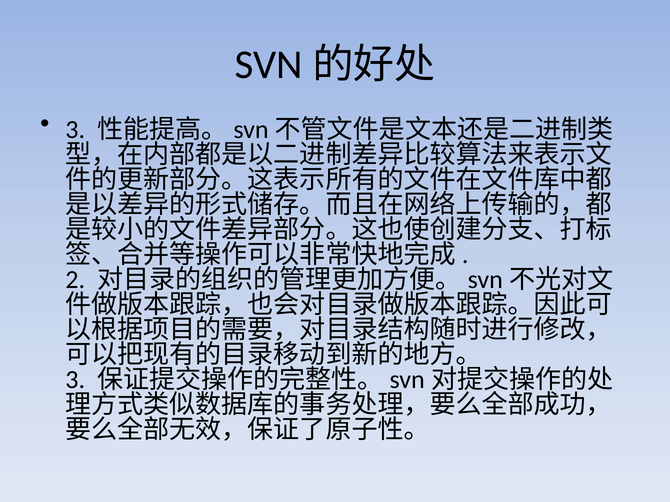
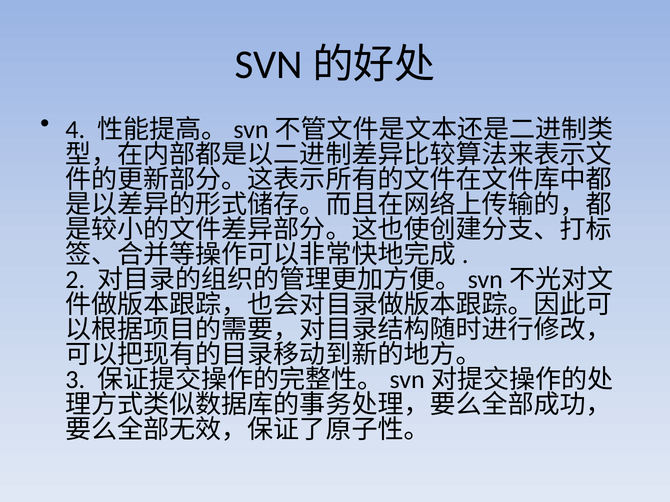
3 at (75, 130): 3 -> 4
